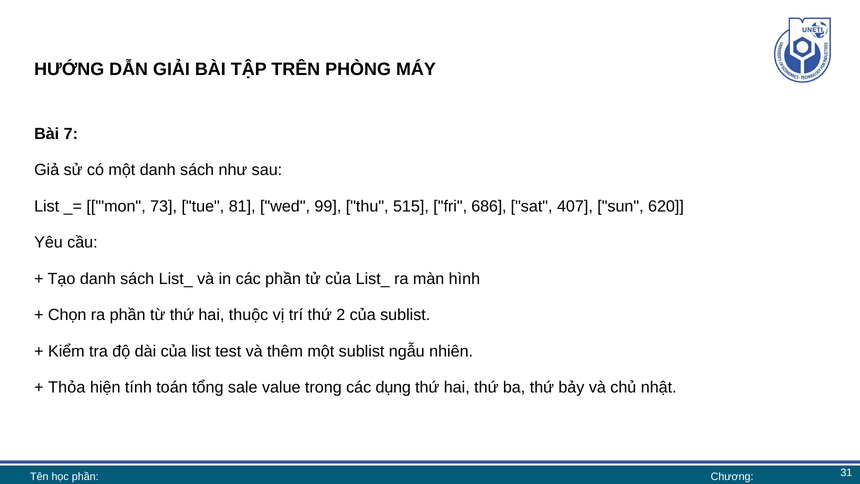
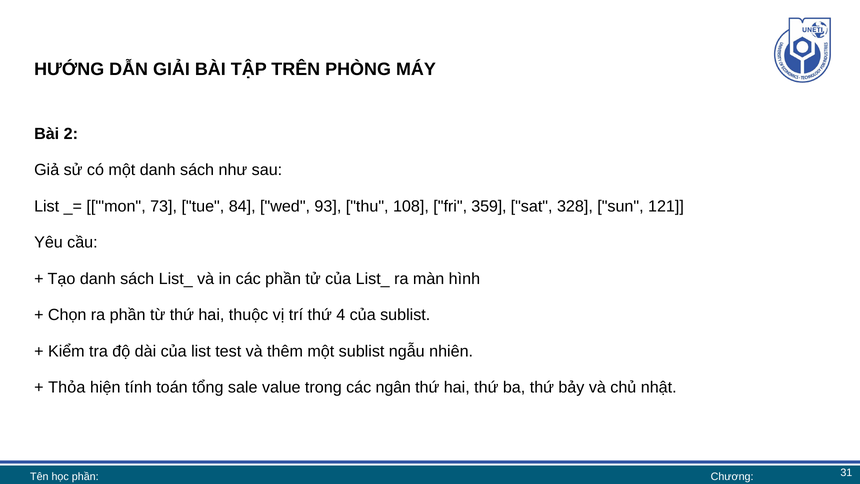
7: 7 -> 2
81: 81 -> 84
99: 99 -> 93
515: 515 -> 108
686: 686 -> 359
407: 407 -> 328
620: 620 -> 121
2: 2 -> 4
dụng: dụng -> ngân
